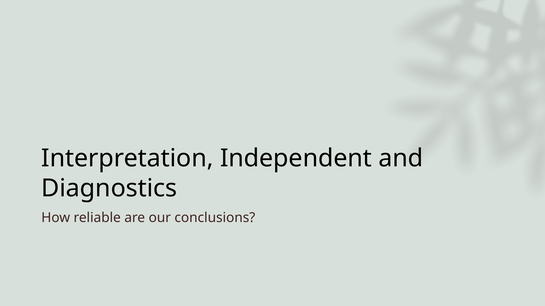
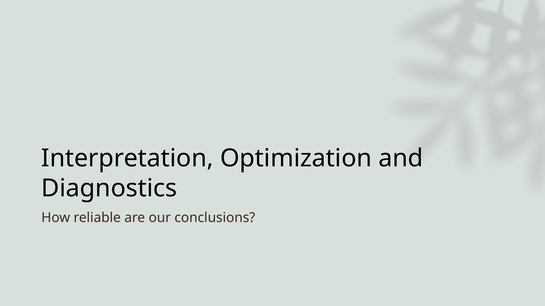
Independent: Independent -> Optimization
